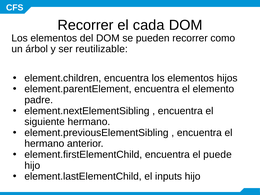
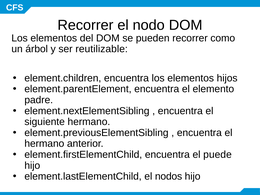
cada: cada -> nodo
inputs: inputs -> nodos
